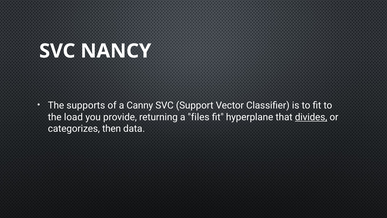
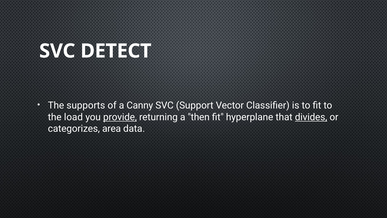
NANCY: NANCY -> DETECT
provide underline: none -> present
files: files -> then
then: then -> area
